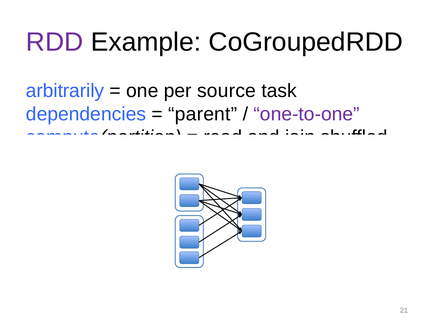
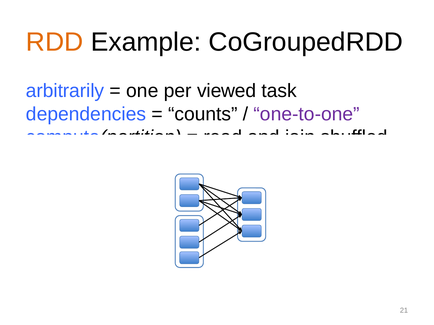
RDD colour: purple -> orange
source: source -> viewed
parent: parent -> counts
